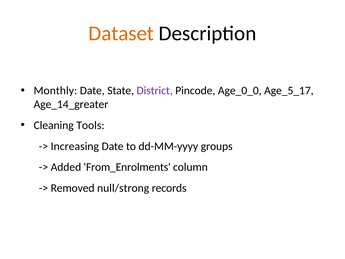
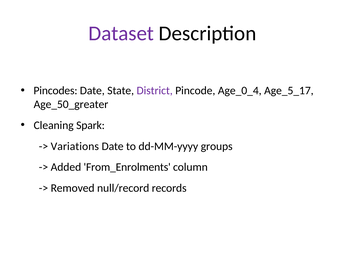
Dataset colour: orange -> purple
Monthly: Monthly -> Pincodes
Age_0_0: Age_0_0 -> Age_0_4
Age_14_greater: Age_14_greater -> Age_50_greater
Tools: Tools -> Spark
Increasing: Increasing -> Variations
null/strong: null/strong -> null/record
